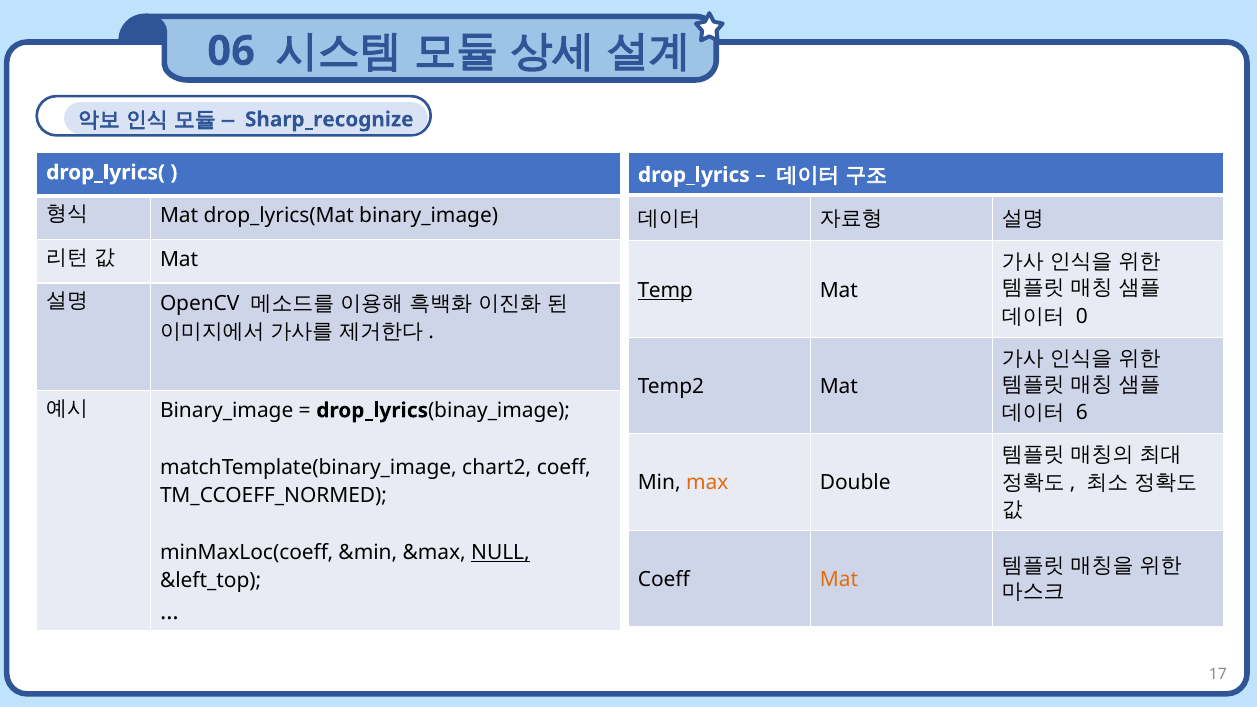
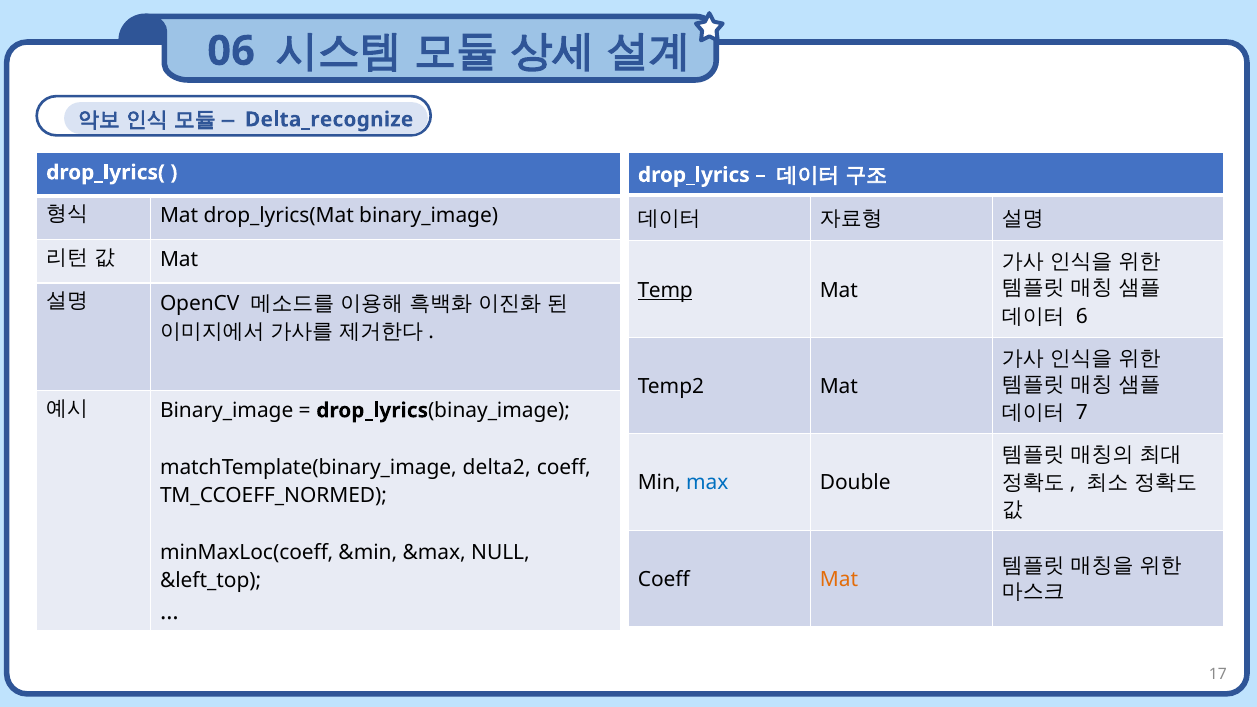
Sharp_recognize: Sharp_recognize -> Delta_recognize
0: 0 -> 6
6: 6 -> 7
chart2: chart2 -> delta2
max colour: orange -> blue
NULL underline: present -> none
